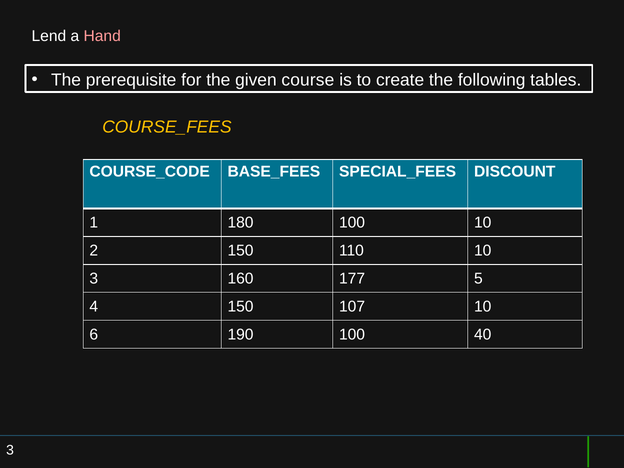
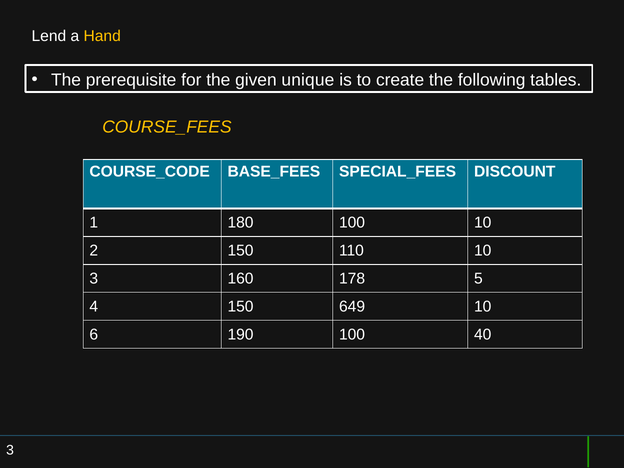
Hand colour: pink -> yellow
course: course -> unique
177: 177 -> 178
107: 107 -> 649
